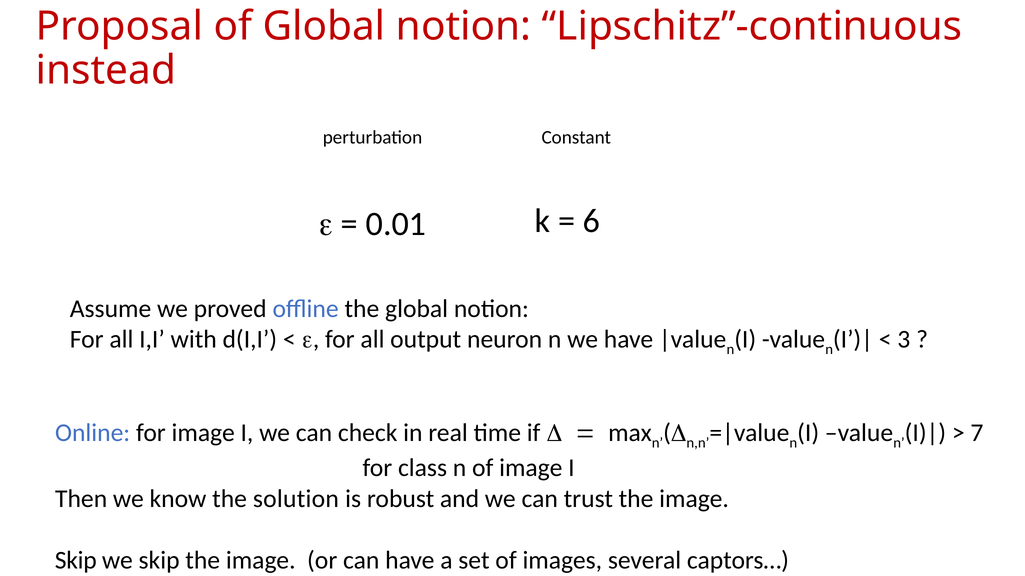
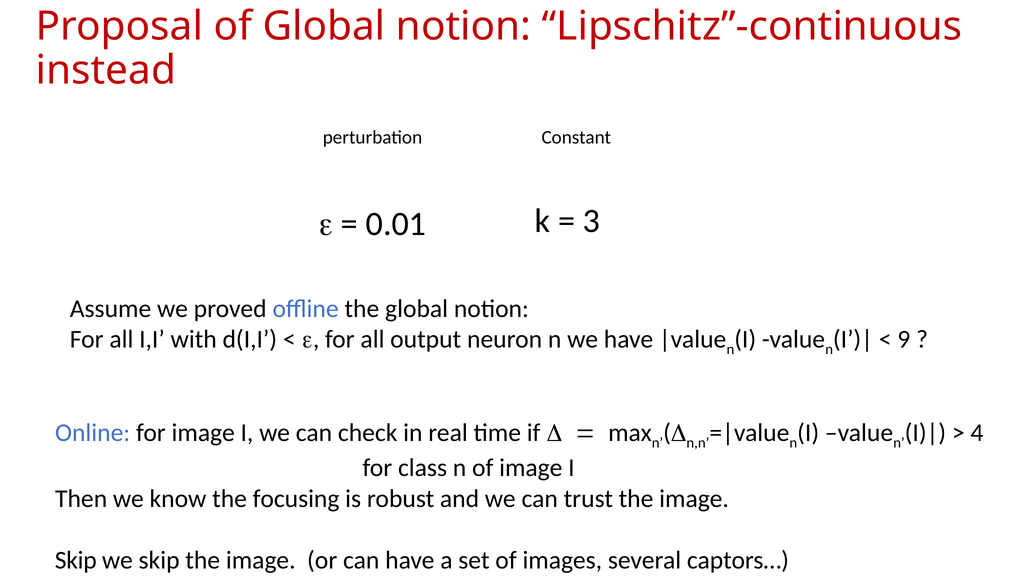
6: 6 -> 3
3: 3 -> 9
7: 7 -> 4
solution: solution -> focusing
